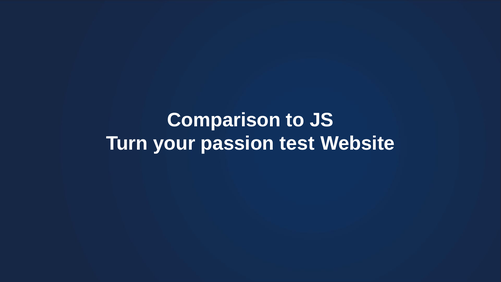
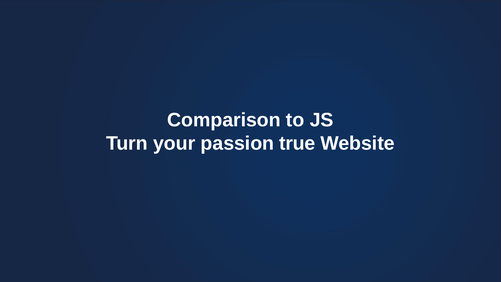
test: test -> true
